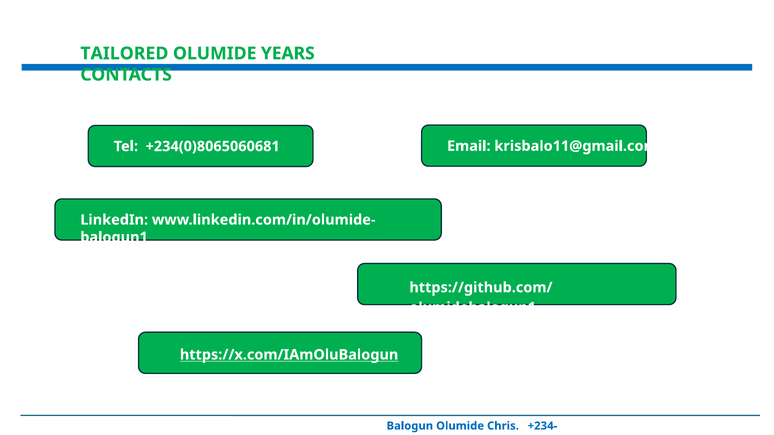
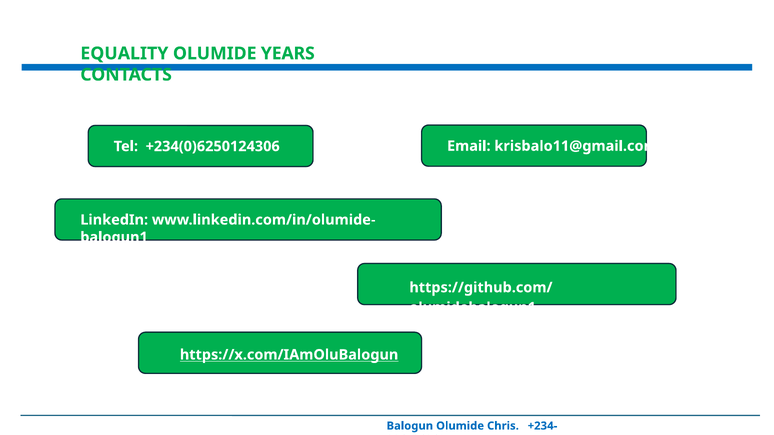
TAILORED: TAILORED -> EQUALITY
+234(0)8065060681: +234(0)8065060681 -> +234(0)6250124306
